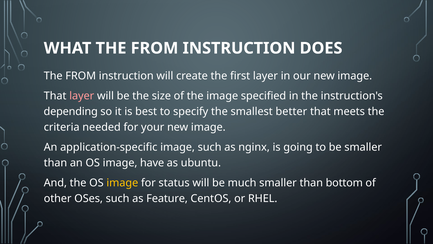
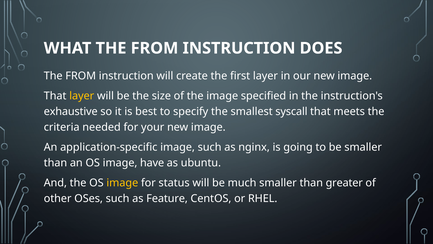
layer at (82, 96) colour: pink -> yellow
depending: depending -> exhaustive
better: better -> syscall
bottom: bottom -> greater
